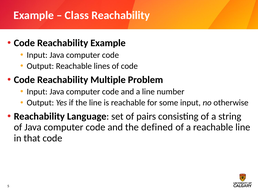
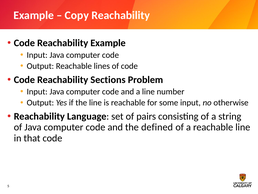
Class: Class -> Copy
Multiple: Multiple -> Sections
